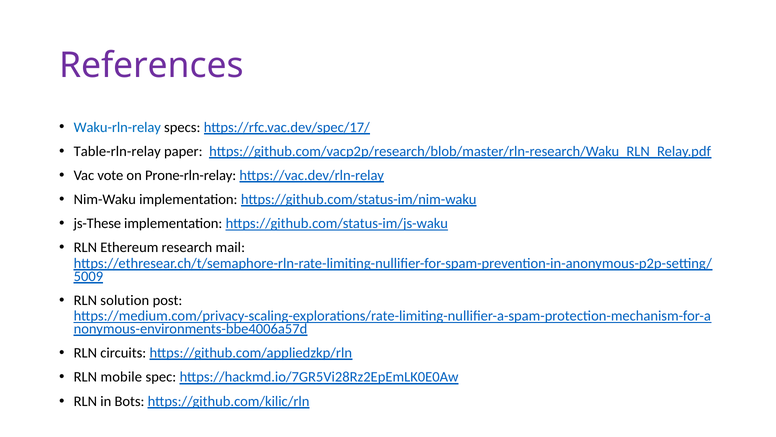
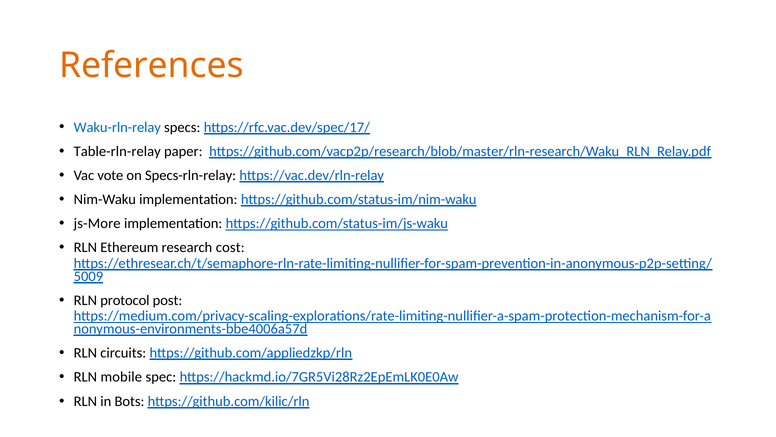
References colour: purple -> orange
Prone-rln-relay: Prone-rln-relay -> Specs-rln-relay
js-These: js-These -> js-More
mail: mail -> cost
solution: solution -> protocol
